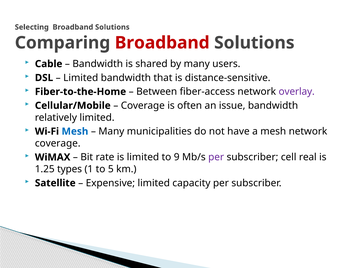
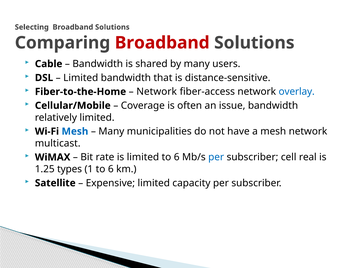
Between at (157, 92): Between -> Network
overlay colour: purple -> blue
coverage at (58, 143): coverage -> multicast
limited to 9: 9 -> 6
per at (216, 157) colour: purple -> blue
1 to 5: 5 -> 6
